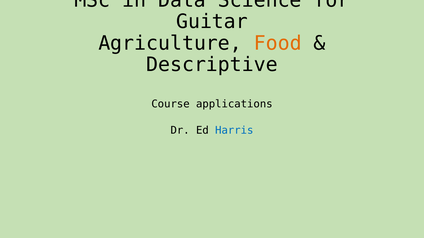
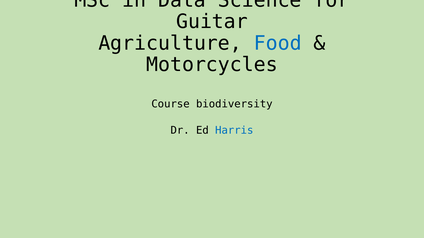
Food colour: orange -> blue
Descriptive: Descriptive -> Motorcycles
applications: applications -> biodiversity
